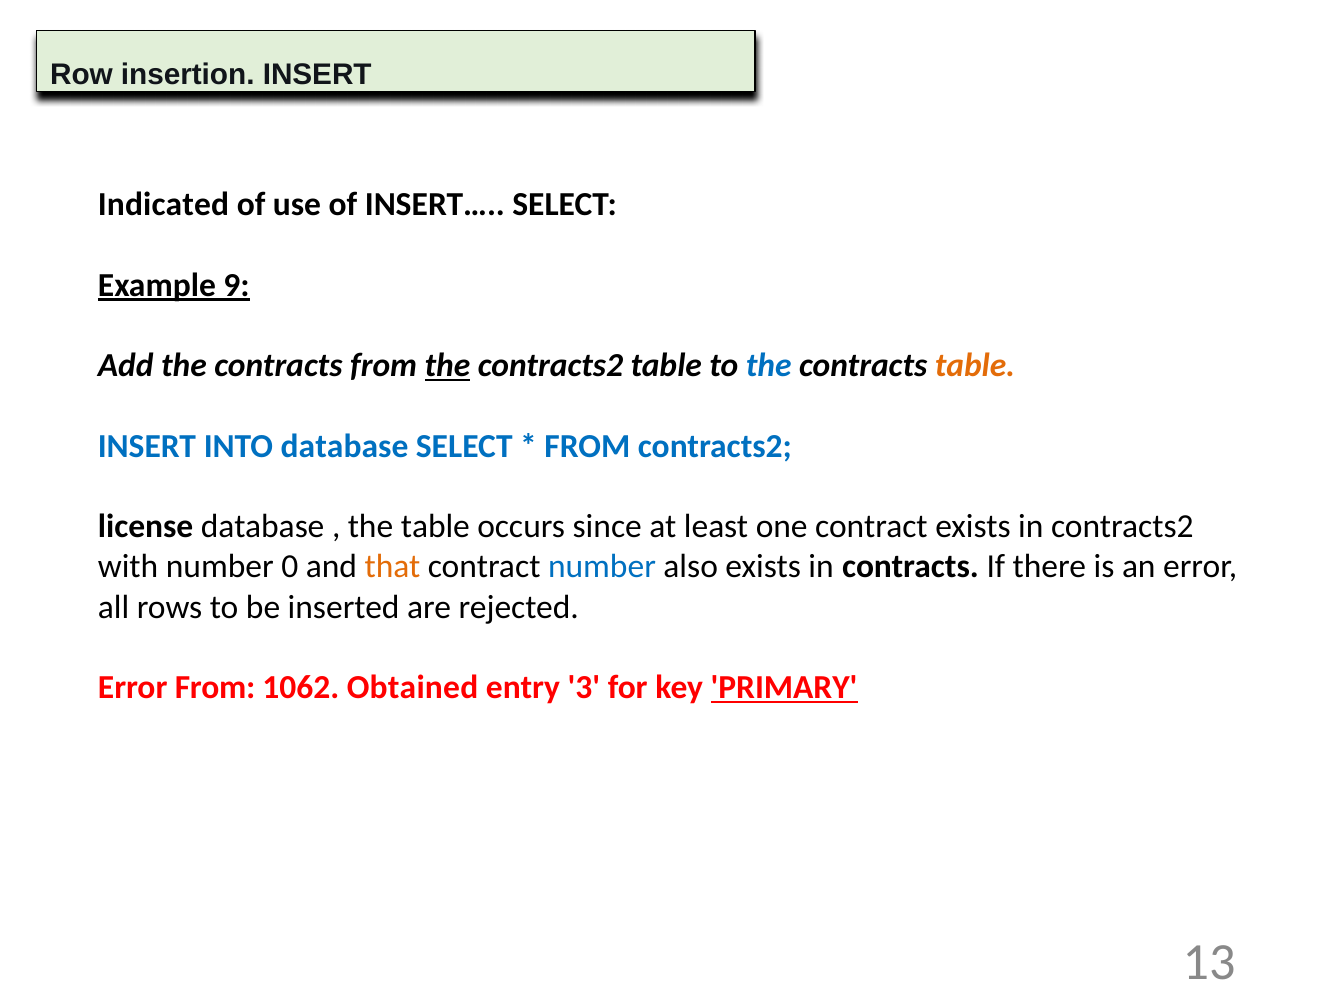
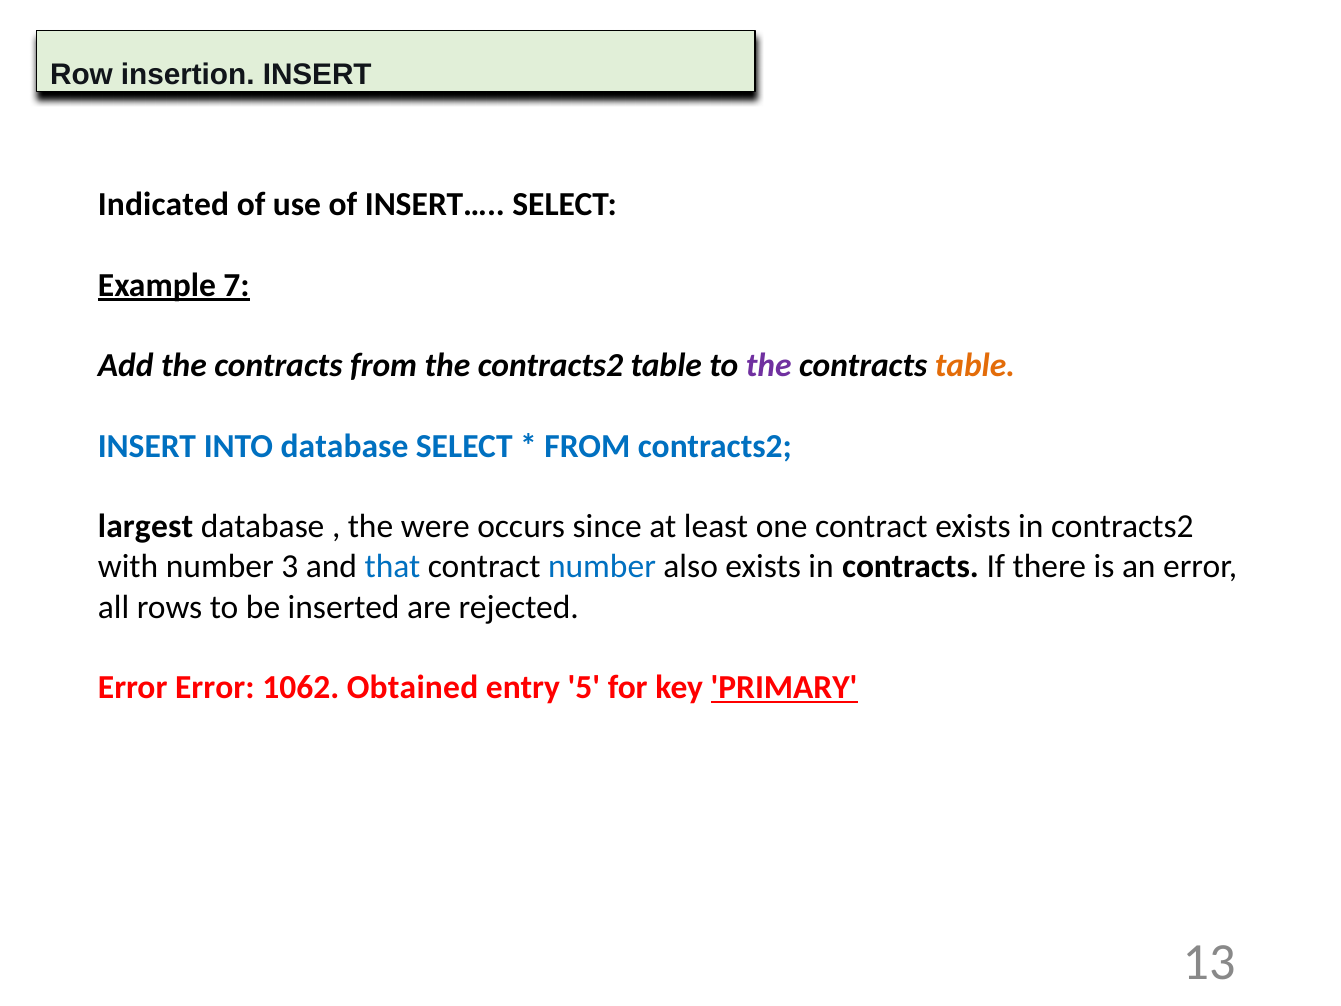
9: 9 -> 7
the at (447, 366) underline: present -> none
the at (769, 366) colour: blue -> purple
license: license -> largest
the table: table -> were
0: 0 -> 3
that colour: orange -> blue
Error From: From -> Error
3: 3 -> 5
